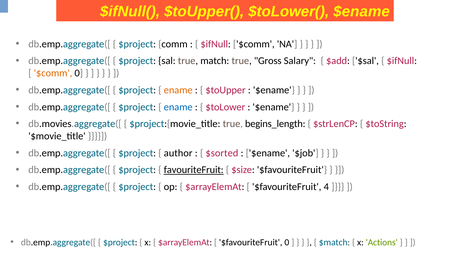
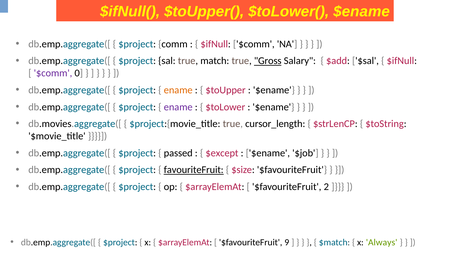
Gross underline: none -> present
$comm at (53, 73) colour: orange -> purple
ename at (178, 107) colour: blue -> purple
begins_length: begins_length -> cursor_length
author: author -> passed
$sorted: $sorted -> $except
4: 4 -> 2
$favouriteFruit 0: 0 -> 9
Actions: Actions -> Always
